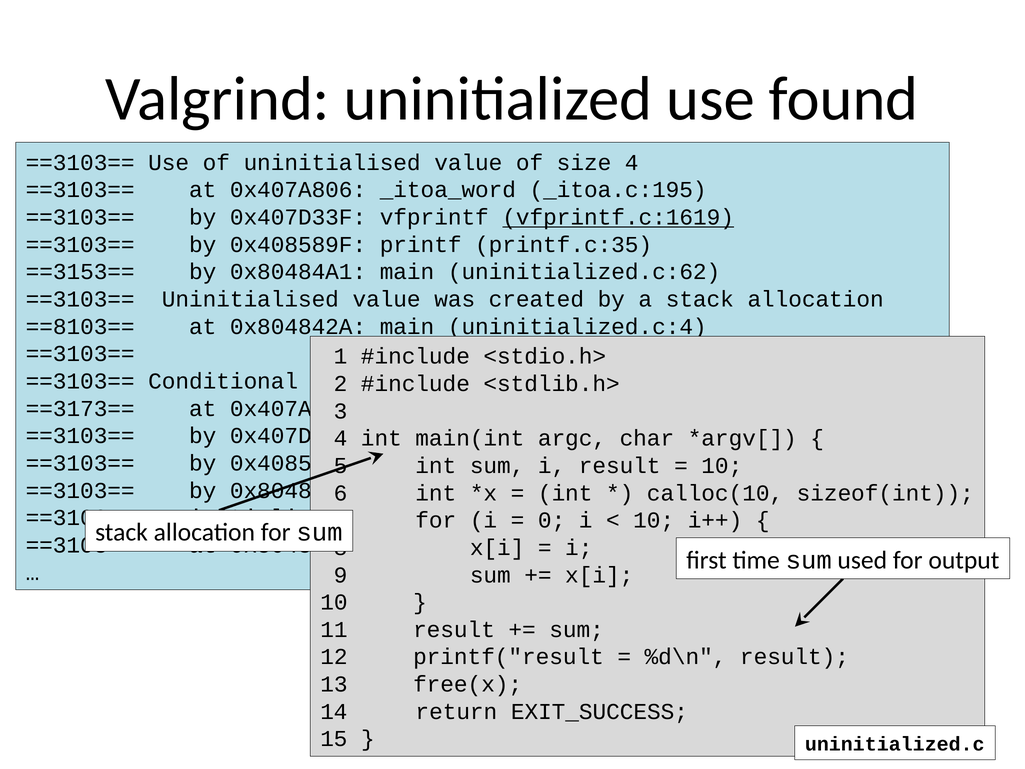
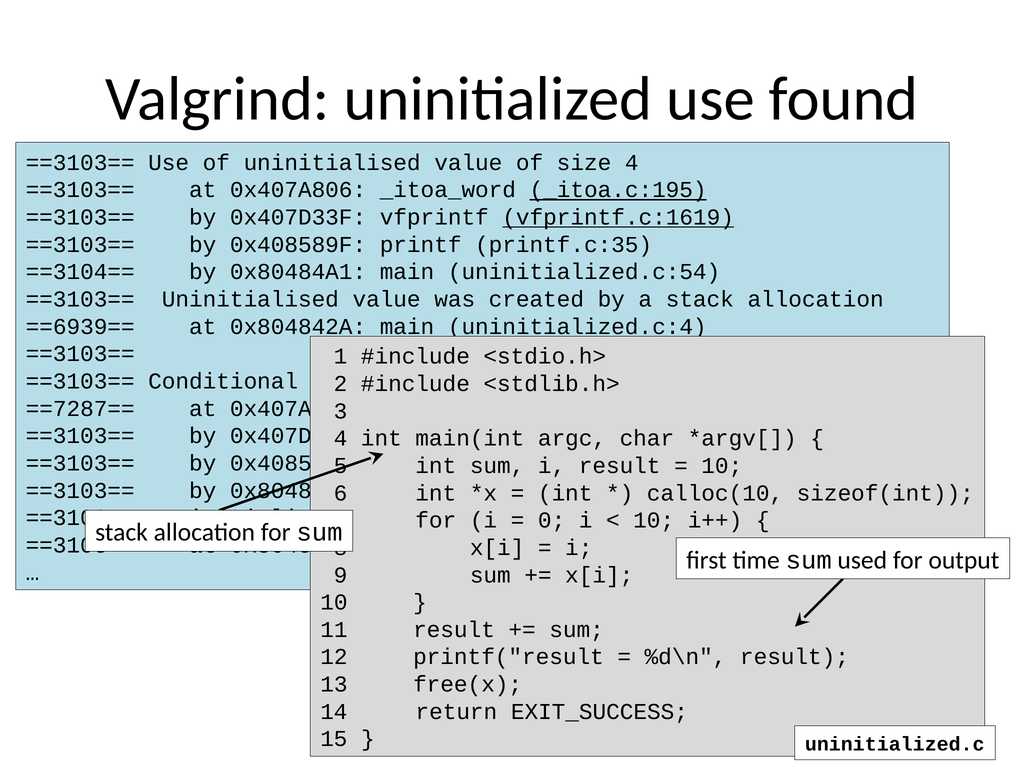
_itoa.c:195 at (618, 190) underline: none -> present
==3153==: ==3153== -> ==3104==
uninitialized.c:62: uninitialized.c:62 -> uninitialized.c:54
==8103==: ==8103== -> ==6939==
==3173==: ==3173== -> ==7287==
